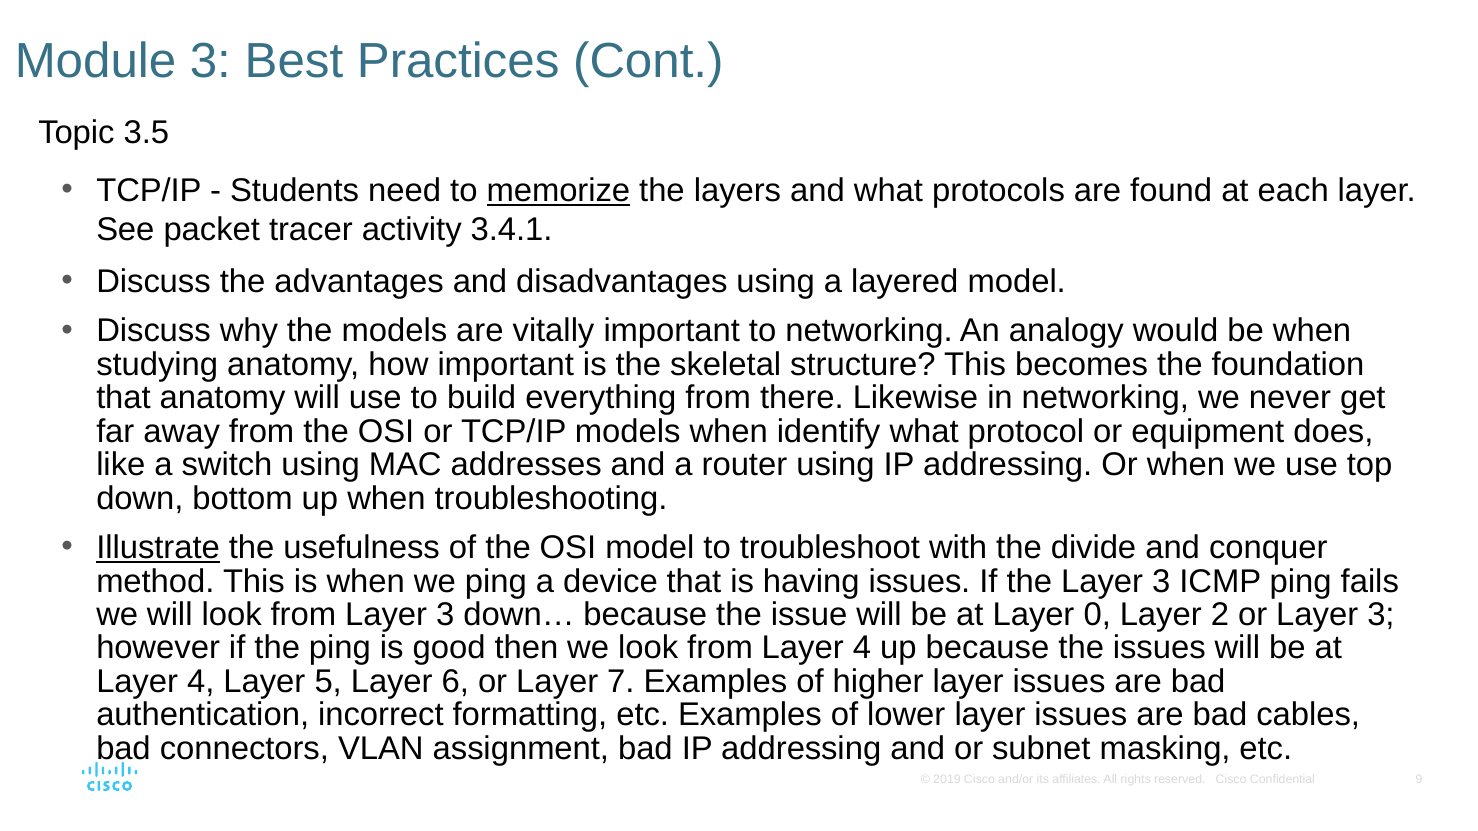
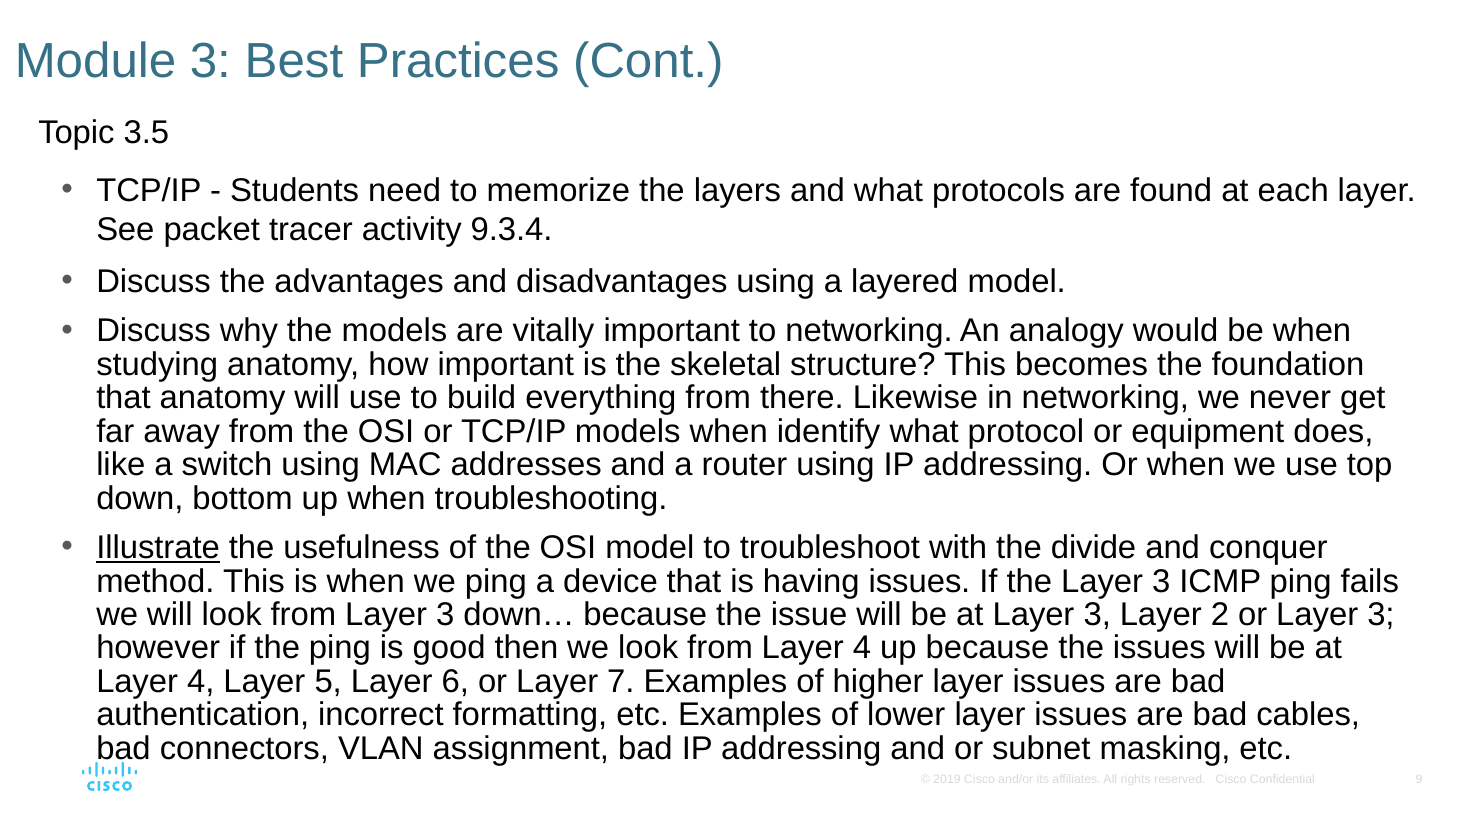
memorize underline: present -> none
3.4.1: 3.4.1 -> 9.3.4
at Layer 0: 0 -> 3
